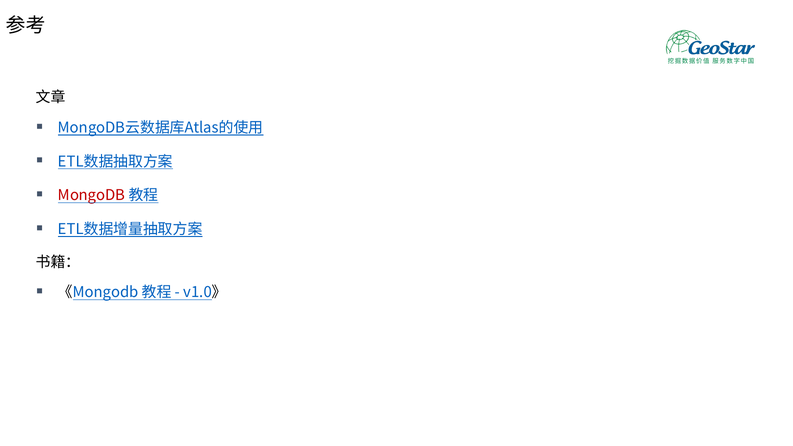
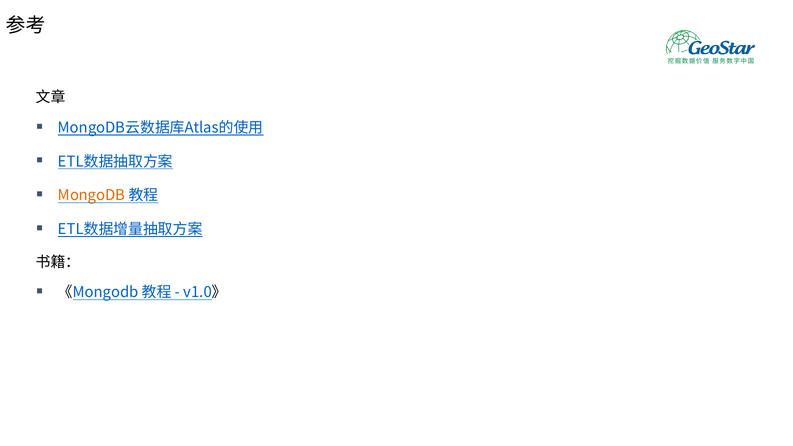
MongoDB colour: red -> orange
